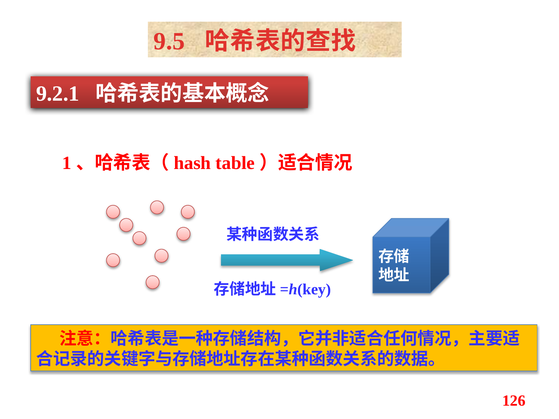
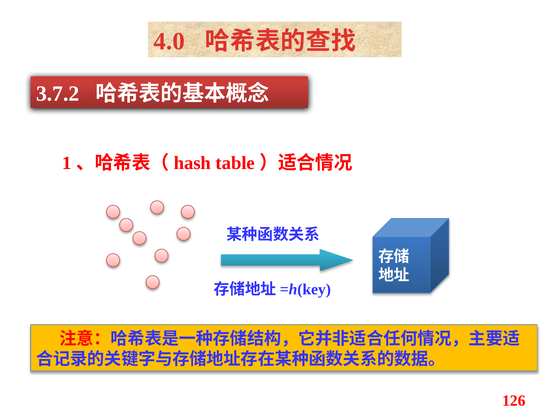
9.5: 9.5 -> 4.0
9.2.1: 9.2.1 -> 3.7.2
